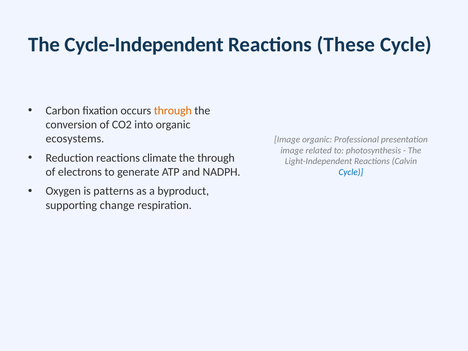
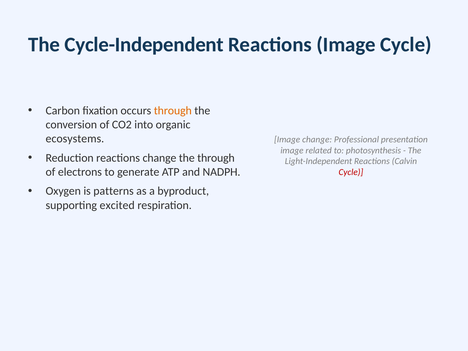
Reactions These: These -> Image
Image organic: organic -> change
reactions climate: climate -> change
Cycle at (351, 172) colour: blue -> red
change: change -> excited
